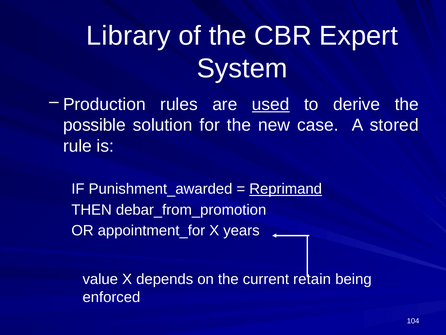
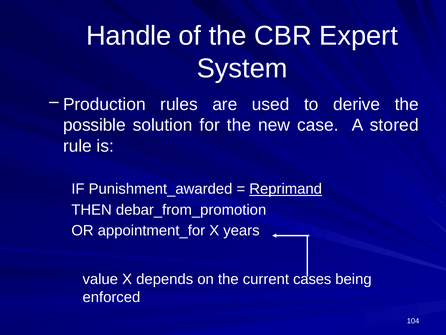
Library: Library -> Handle
used underline: present -> none
retain: retain -> cases
